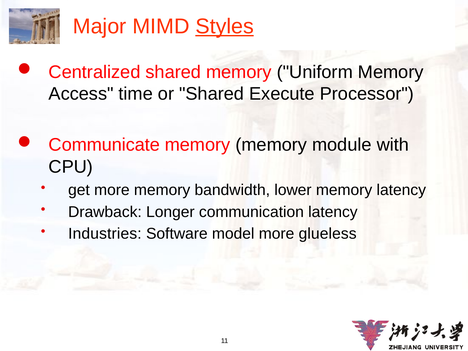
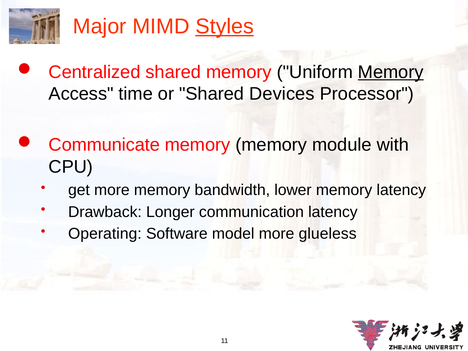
Memory at (391, 72) underline: none -> present
Execute: Execute -> Devices
Industries: Industries -> Operating
